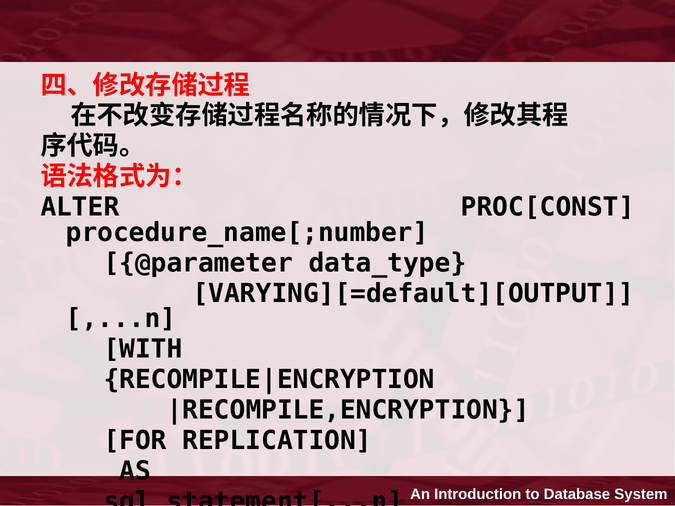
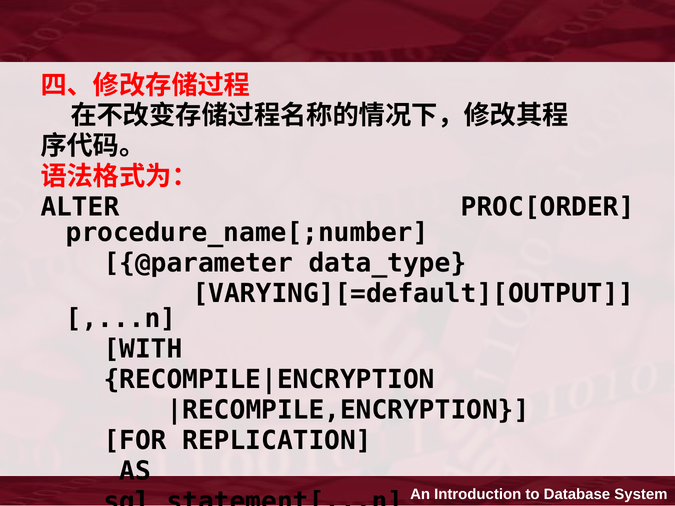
PROC[CONST: PROC[CONST -> PROC[ORDER
